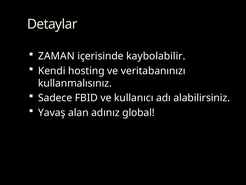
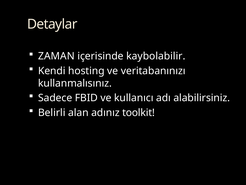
Yavaş: Yavaş -> Belirli
global: global -> toolkit
